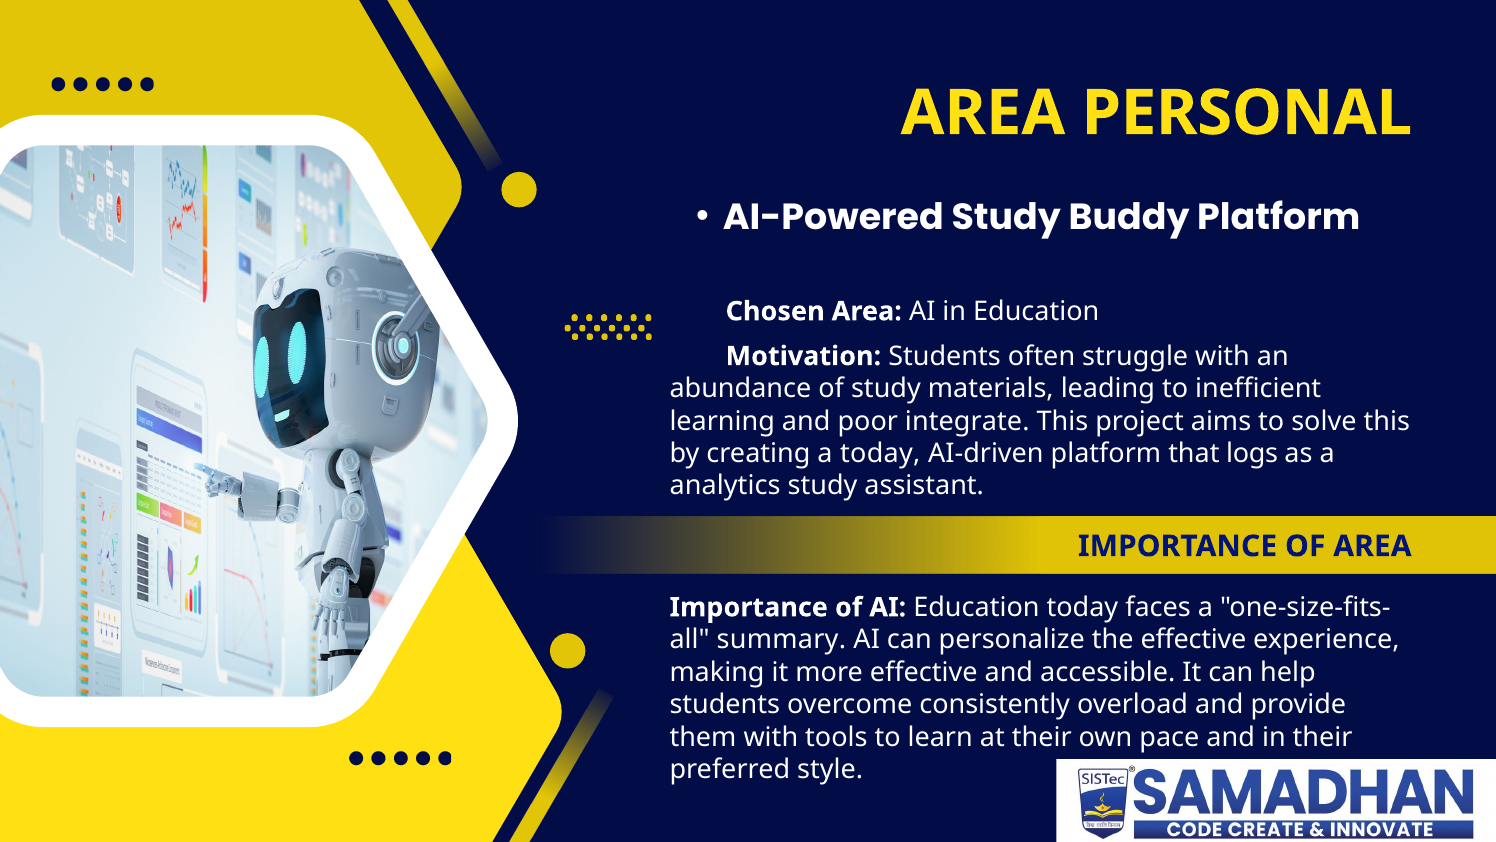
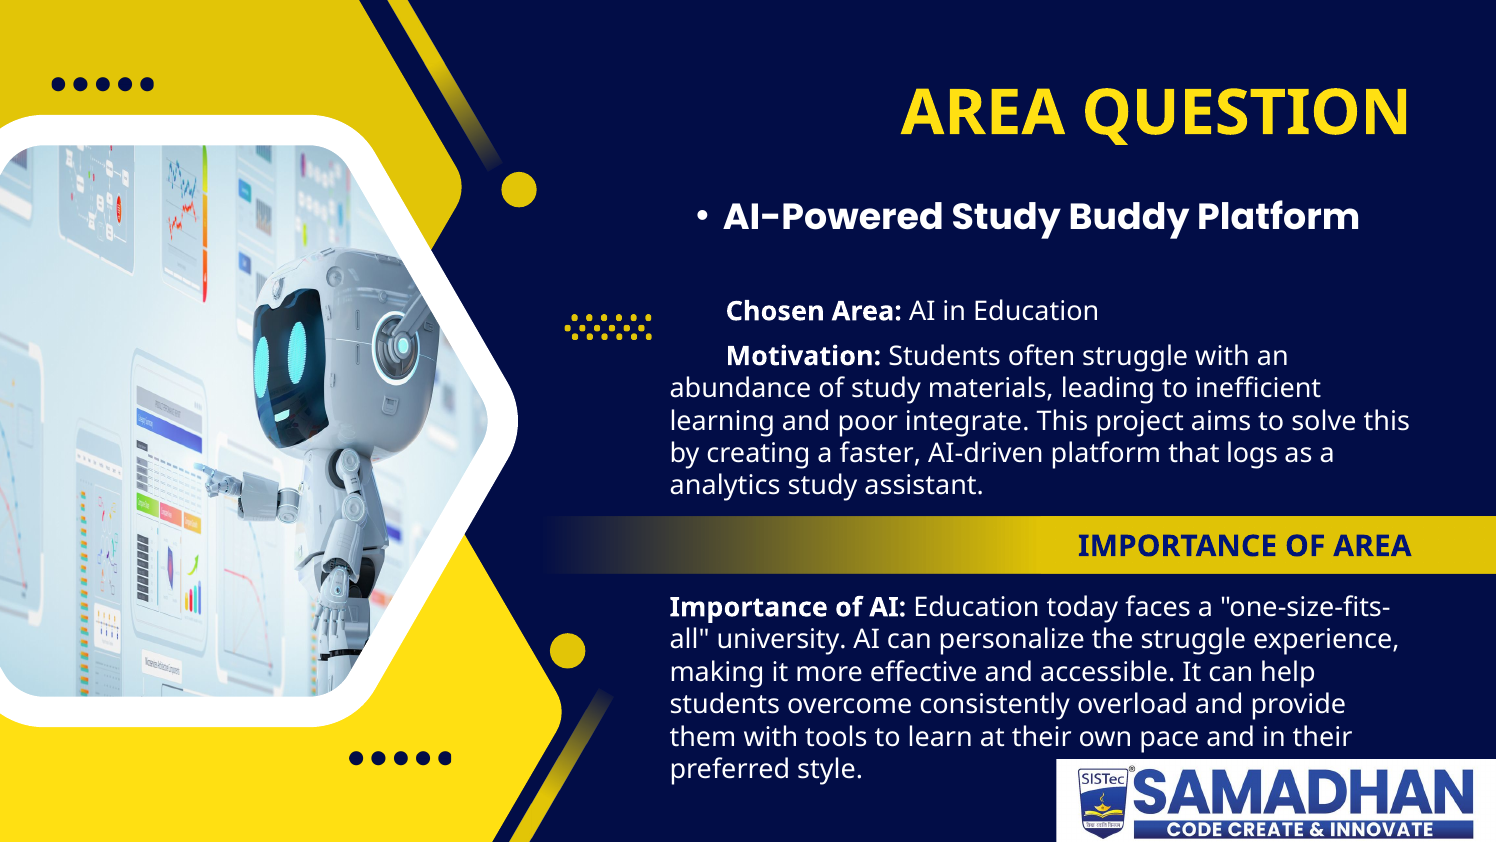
PERSONAL: PERSONAL -> QUESTION
a today: today -> faster
summary: summary -> university
the effective: effective -> struggle
